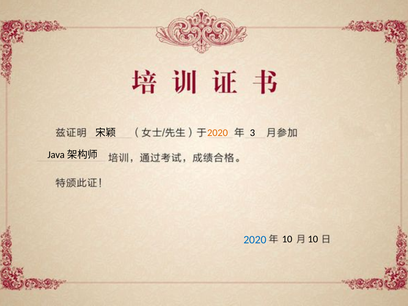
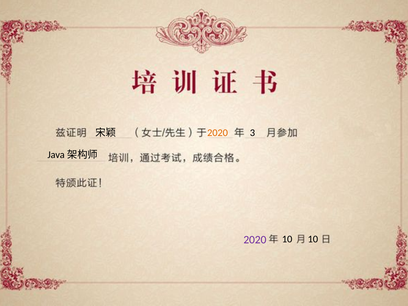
2020 at (255, 240) colour: blue -> purple
